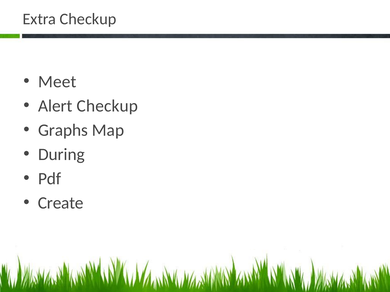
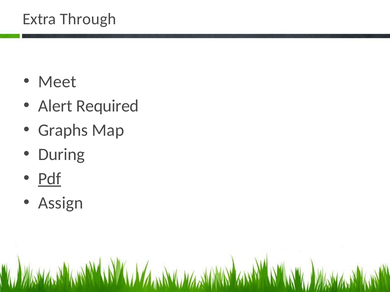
Extra Checkup: Checkup -> Through
Alert Checkup: Checkup -> Required
Pdf underline: none -> present
Create: Create -> Assign
